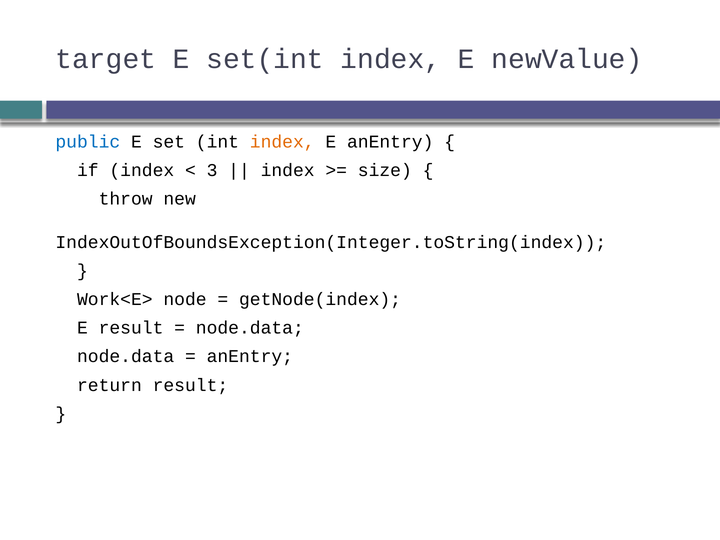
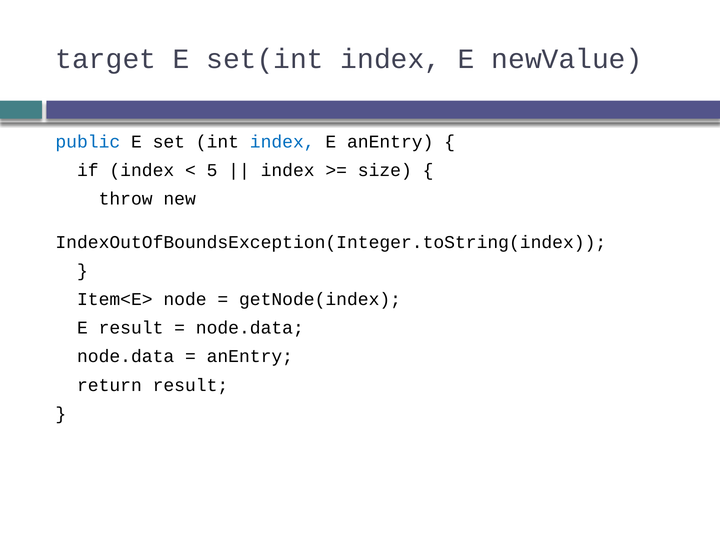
index at (282, 142) colour: orange -> blue
3: 3 -> 5
Work<E>: Work<E> -> Item<E>
